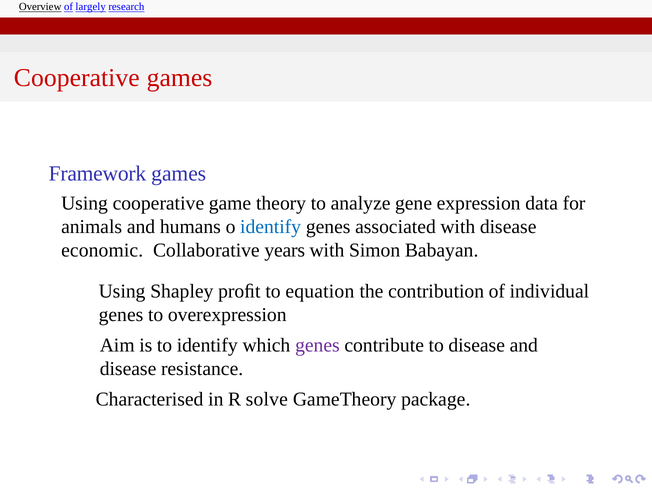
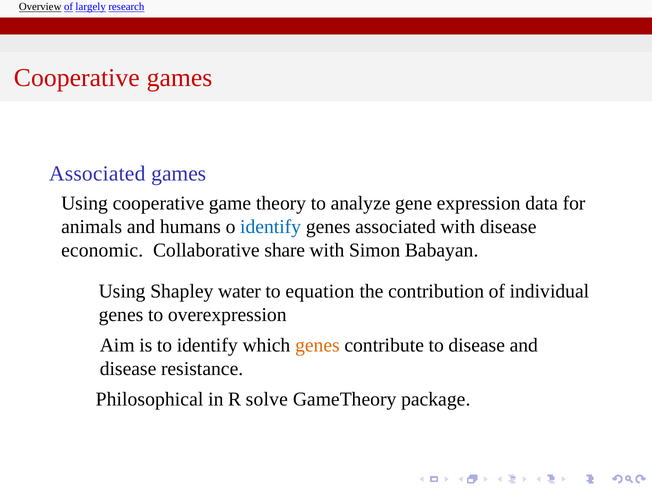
Framework at (97, 174): Framework -> Associated
years: years -> share
proﬁt: proﬁt -> water
genes at (317, 345) colour: purple -> orange
Characterised: Characterised -> Philosophical
